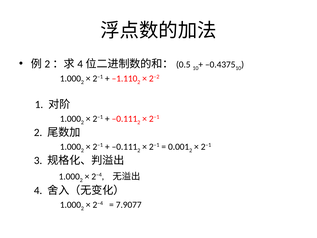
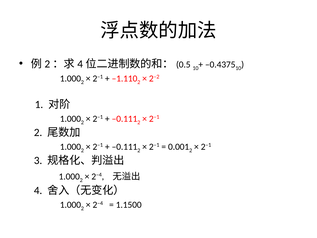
7.9077: 7.9077 -> 1.1500
